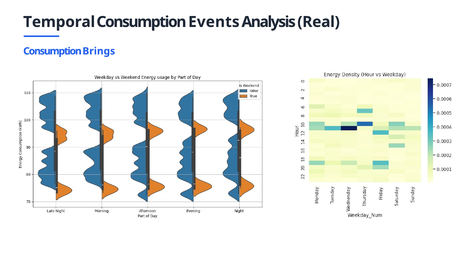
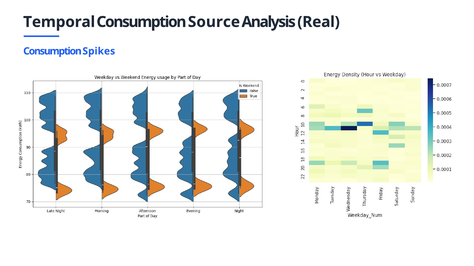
Events: Events -> Source
Brings: Brings -> Spikes
